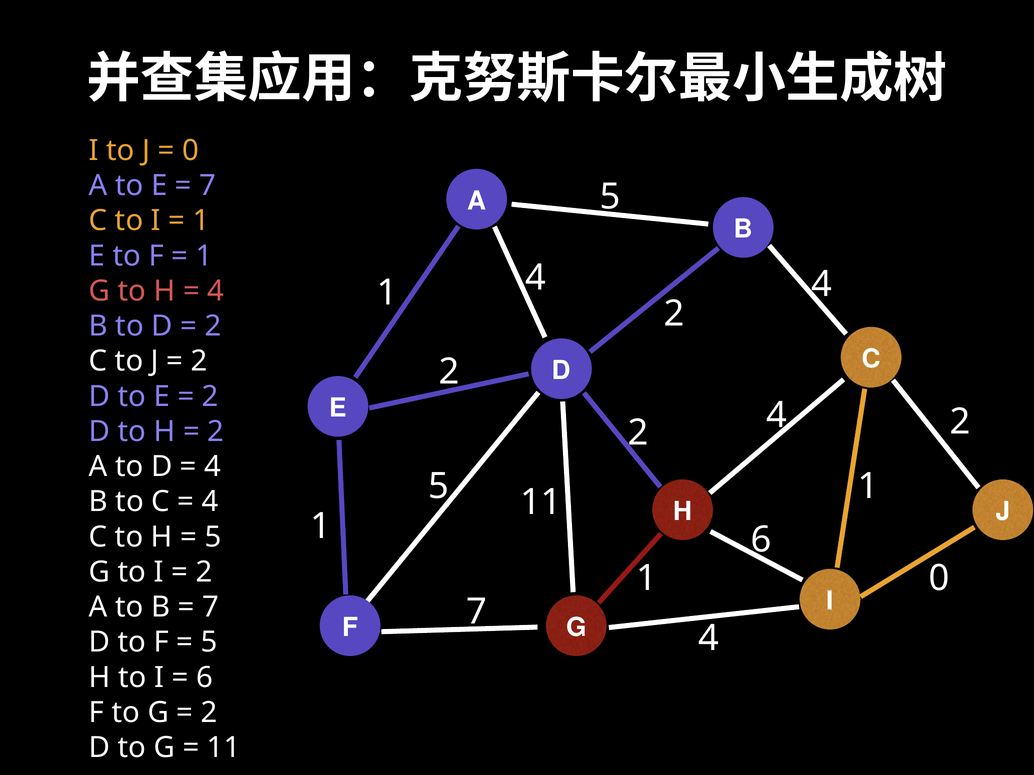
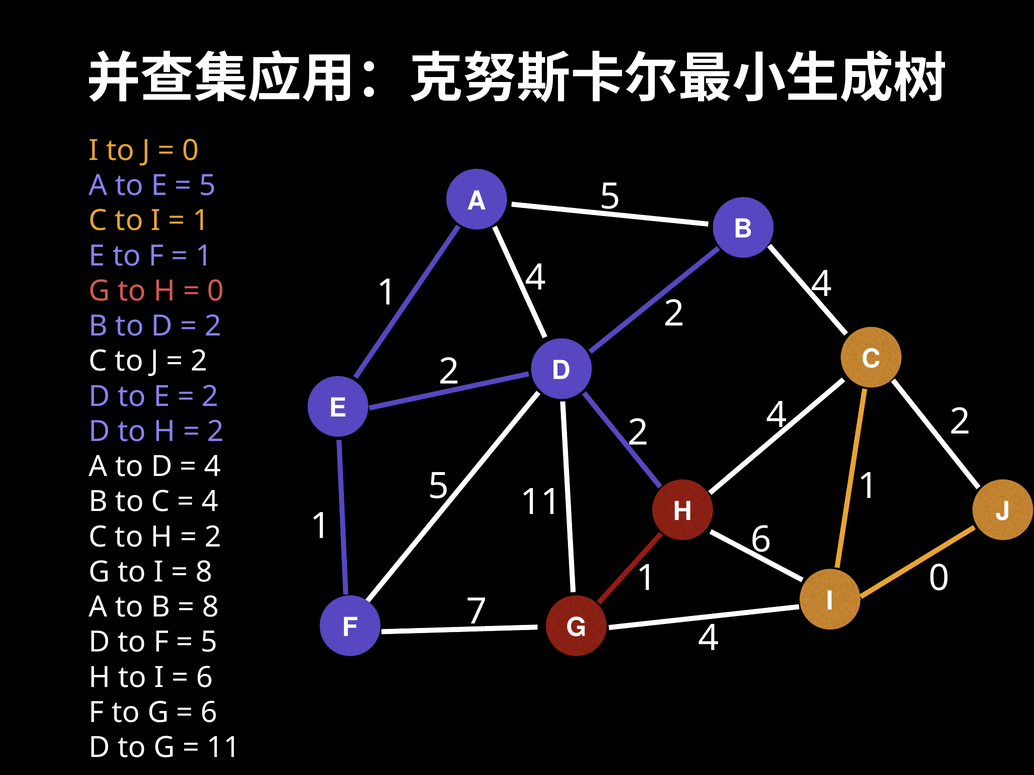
7 at (208, 186): 7 -> 5
4 at (216, 291): 4 -> 0
5 at (213, 537): 5 -> 2
2 at (204, 572): 2 -> 8
7 at (210, 608): 7 -> 8
2 at (209, 713): 2 -> 6
